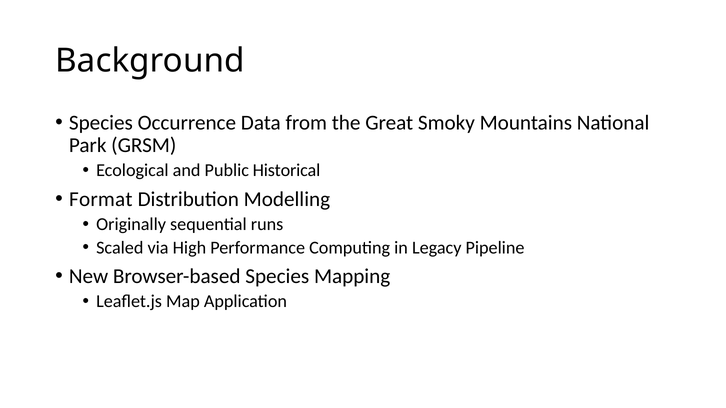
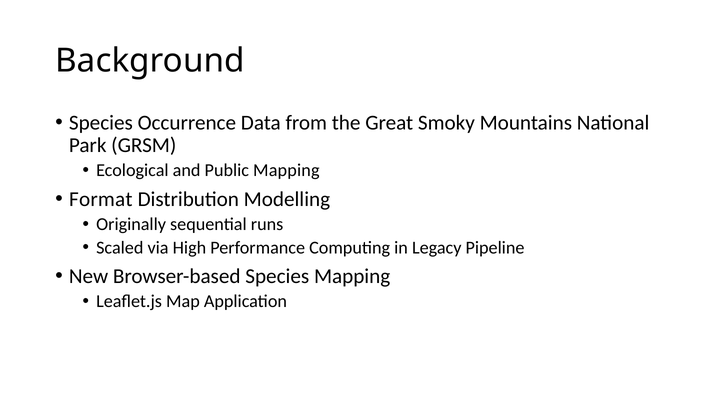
Public Historical: Historical -> Mapping
